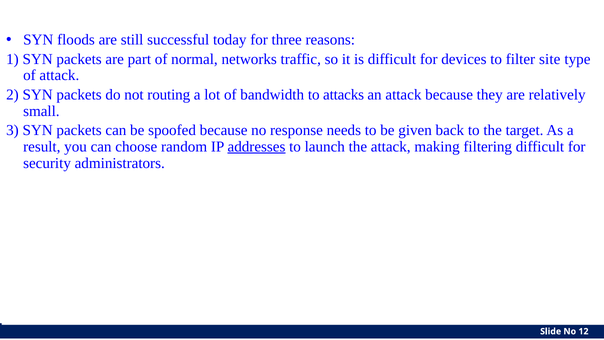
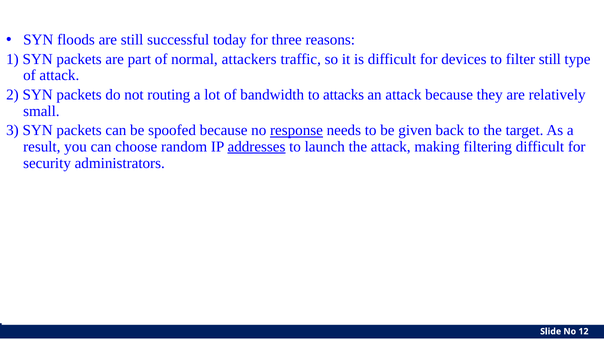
networks: networks -> attackers
filter site: site -> still
response underline: none -> present
